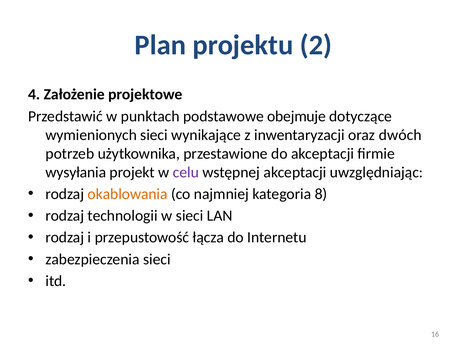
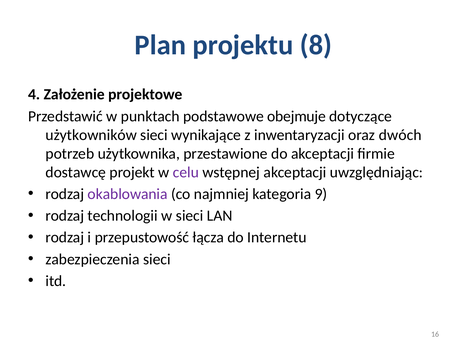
2: 2 -> 8
wymienionych: wymienionych -> użytkowników
wysyłania: wysyłania -> dostawcę
okablowania colour: orange -> purple
8: 8 -> 9
